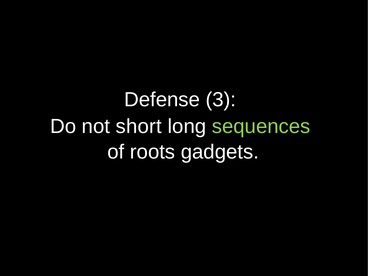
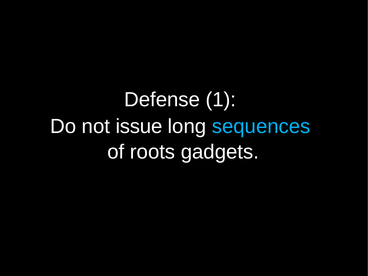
3: 3 -> 1
short: short -> issue
sequences colour: light green -> light blue
